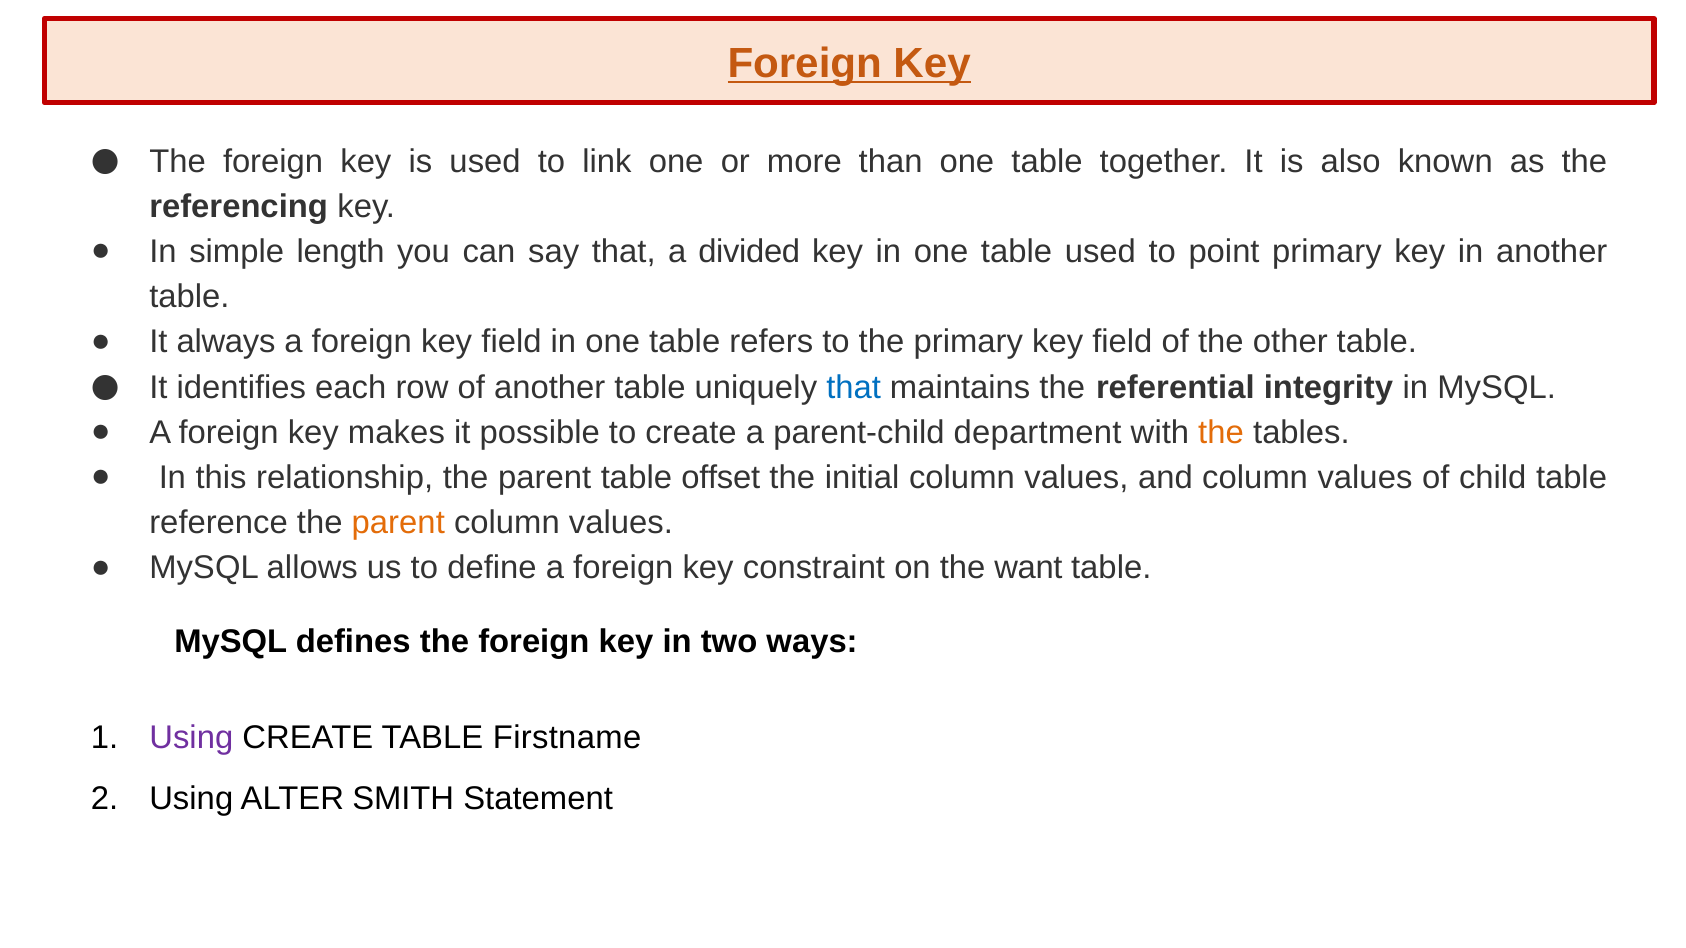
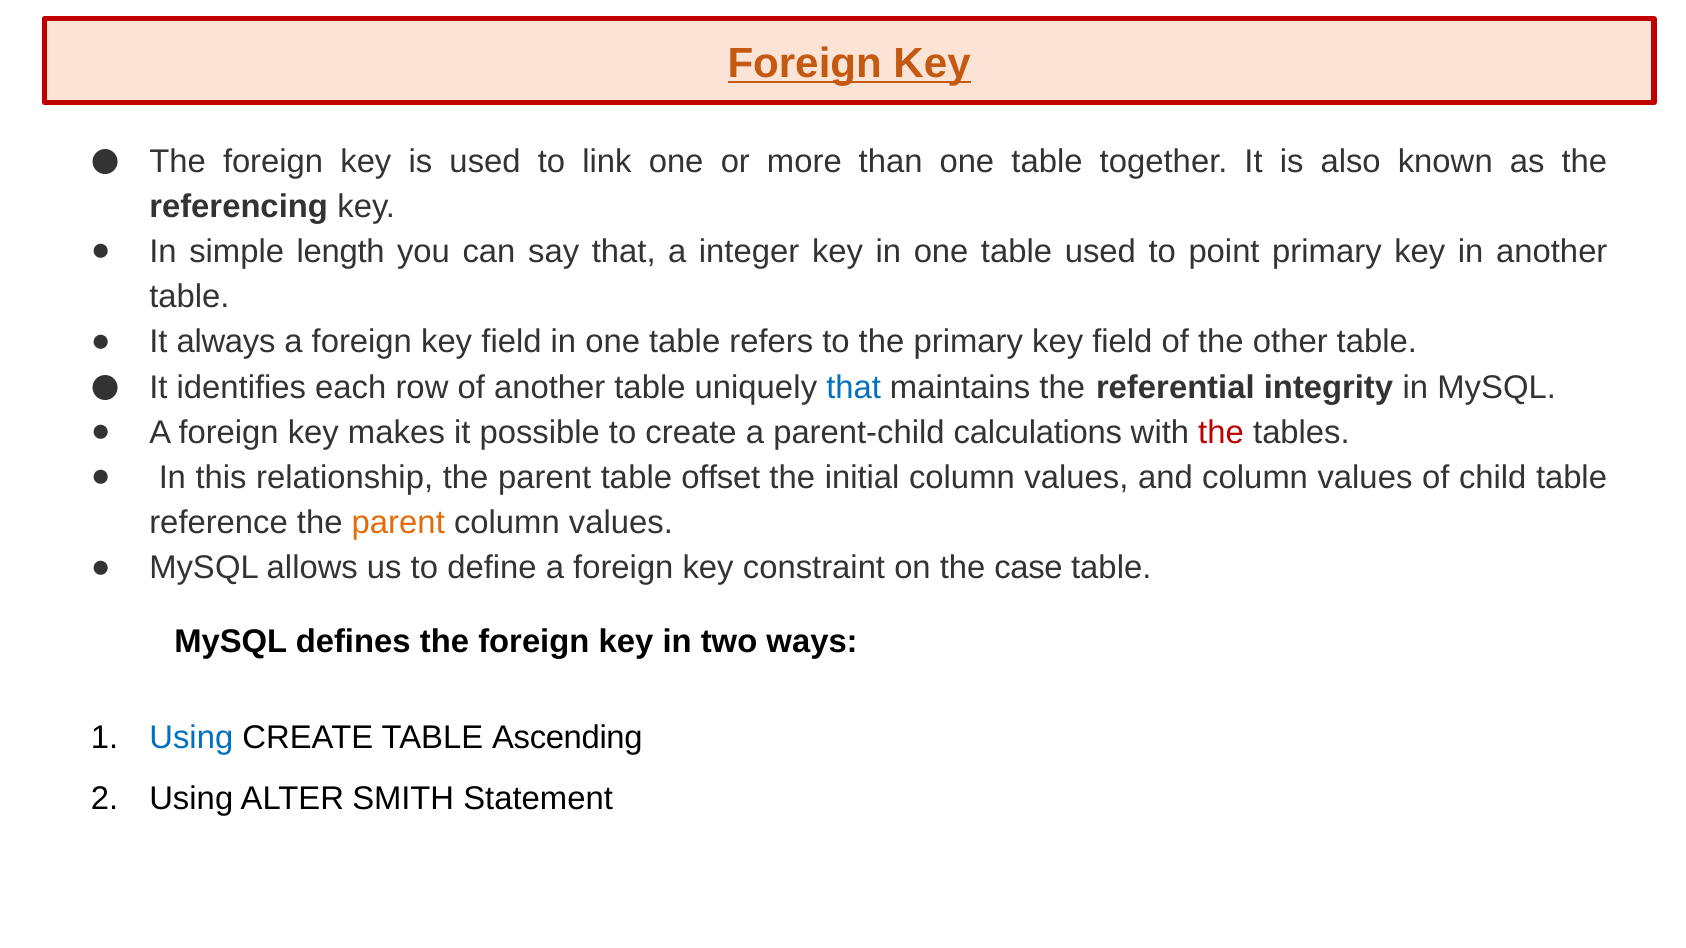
divided: divided -> integer
department: department -> calculations
the at (1221, 433) colour: orange -> red
want: want -> case
Using at (191, 738) colour: purple -> blue
Firstname: Firstname -> Ascending
